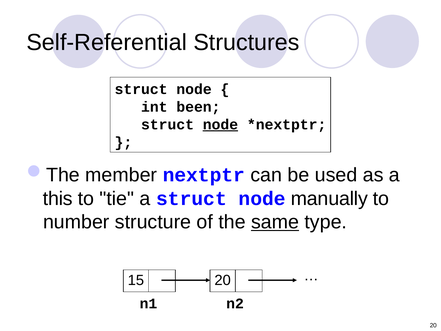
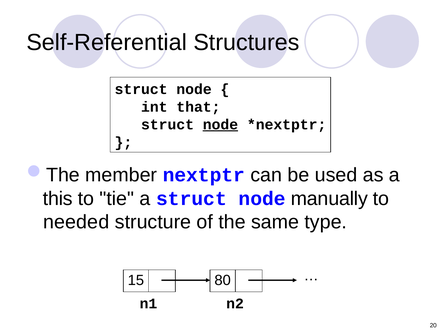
been: been -> that
number: number -> needed
same underline: present -> none
15 20: 20 -> 80
